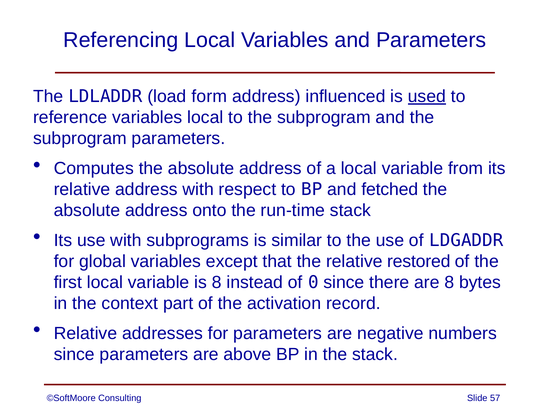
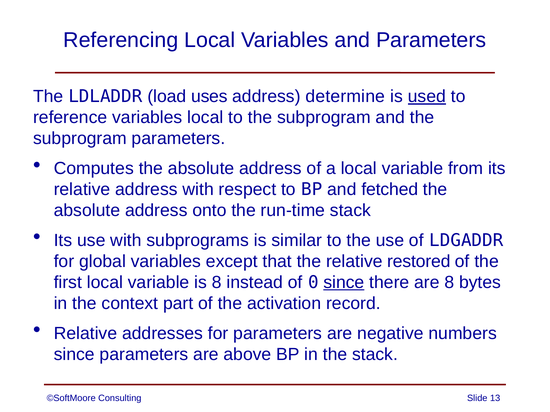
form: form -> uses
influenced: influenced -> determine
since at (344, 283) underline: none -> present
57: 57 -> 13
